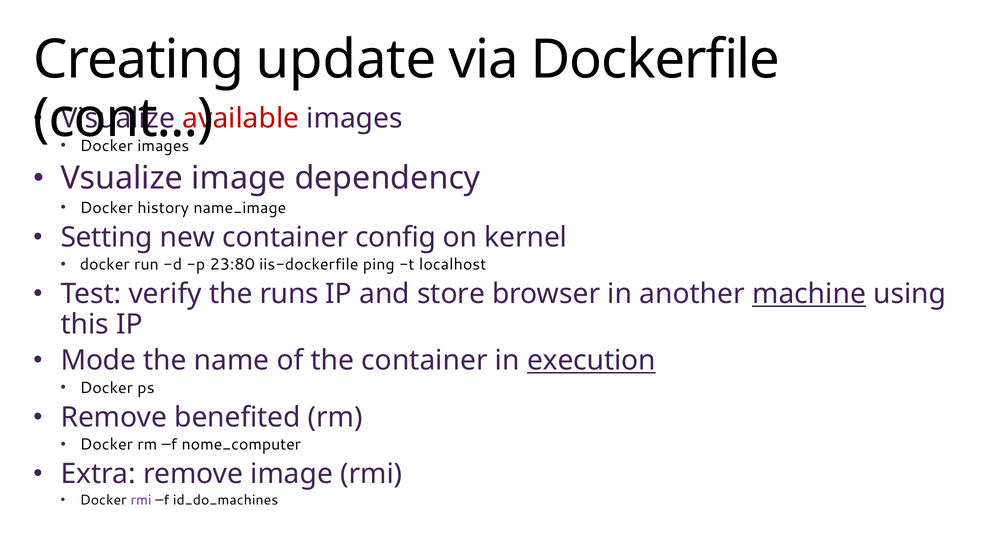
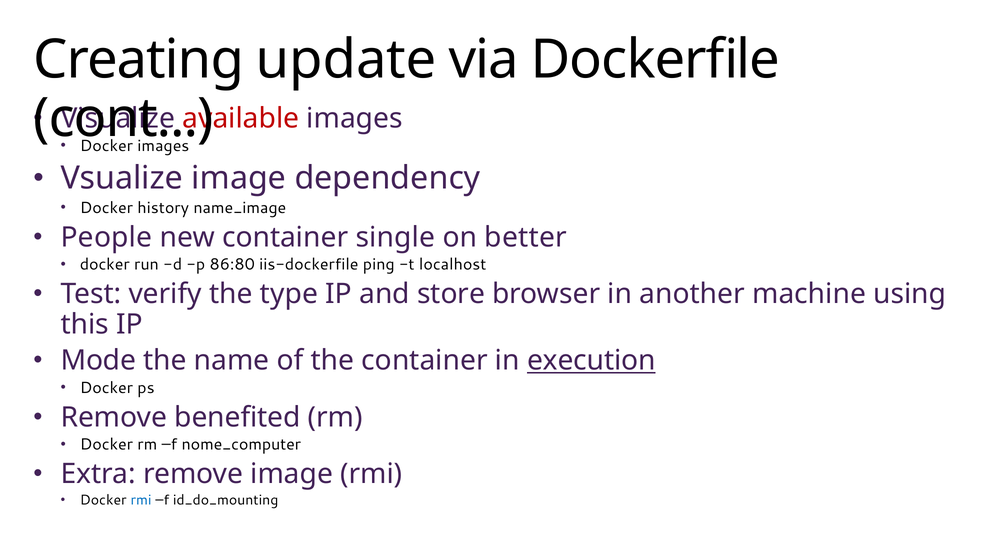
Setting: Setting -> People
config: config -> single
kernel: kernel -> better
23:80: 23:80 -> 86:80
runs: runs -> type
machine underline: present -> none
rmi at (141, 500) colour: purple -> blue
id_do_machines: id_do_machines -> id_do_mounting
